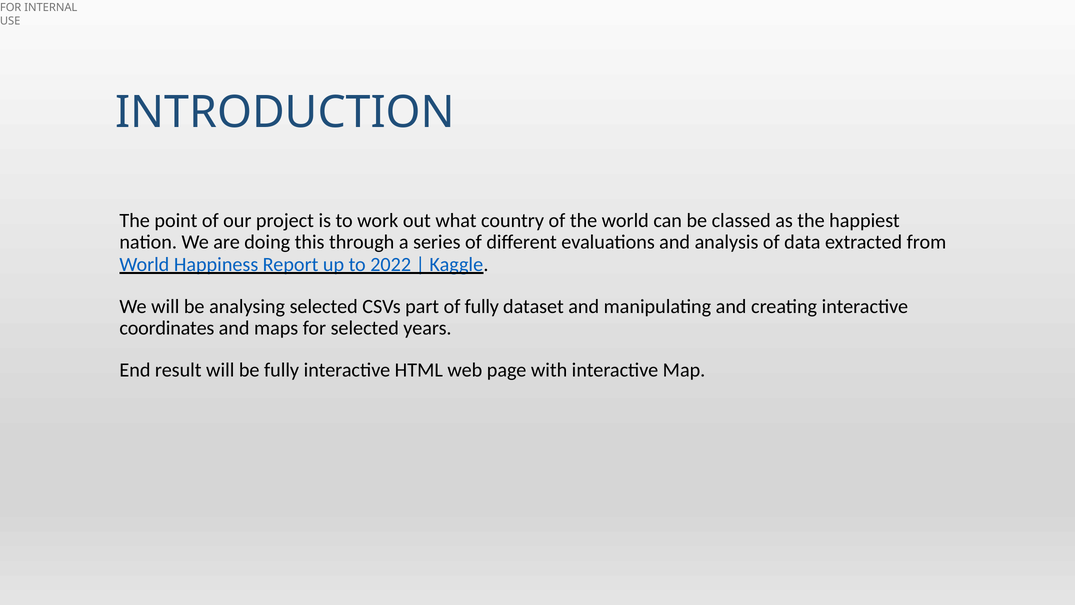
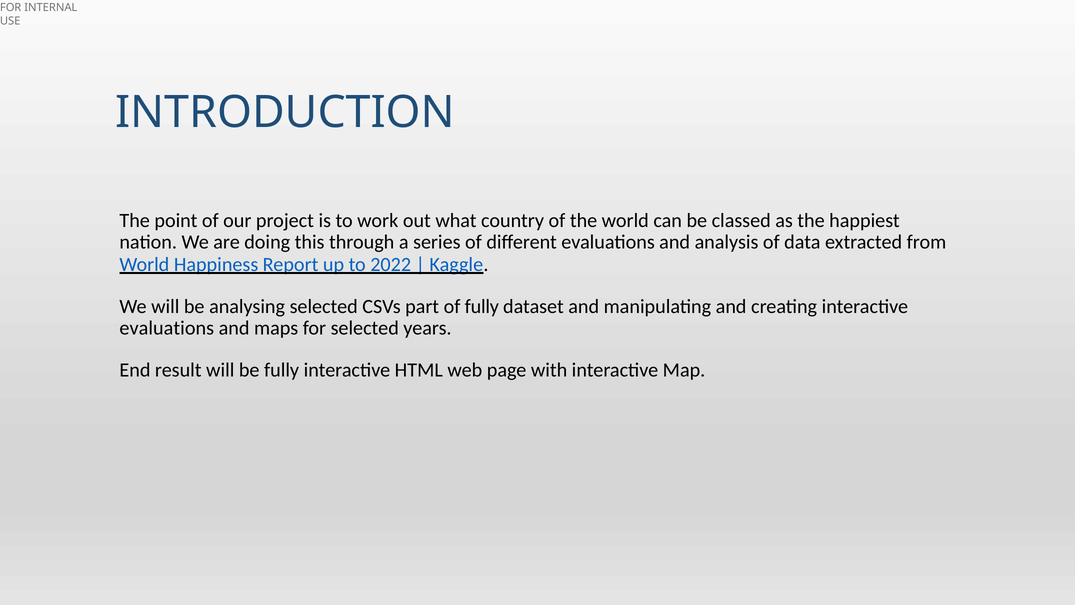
coordinates at (167, 328): coordinates -> evaluations
